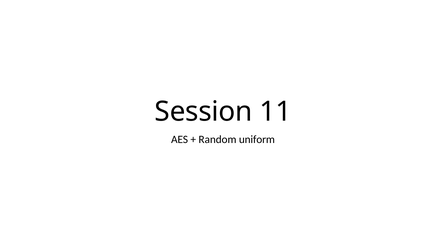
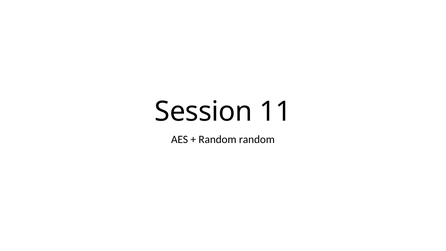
Random uniform: uniform -> random
